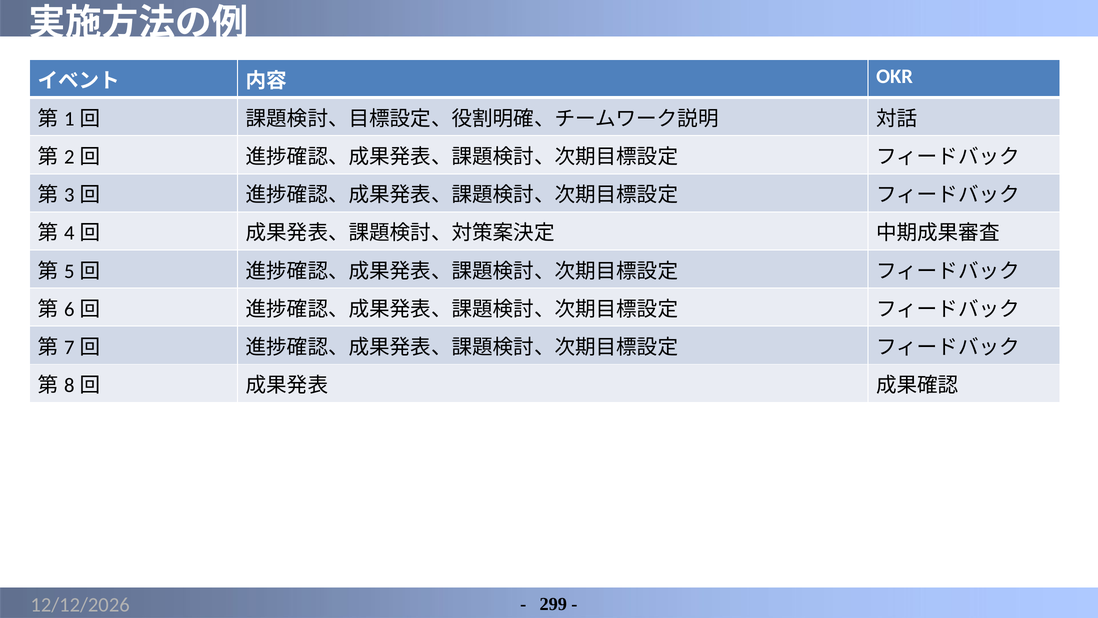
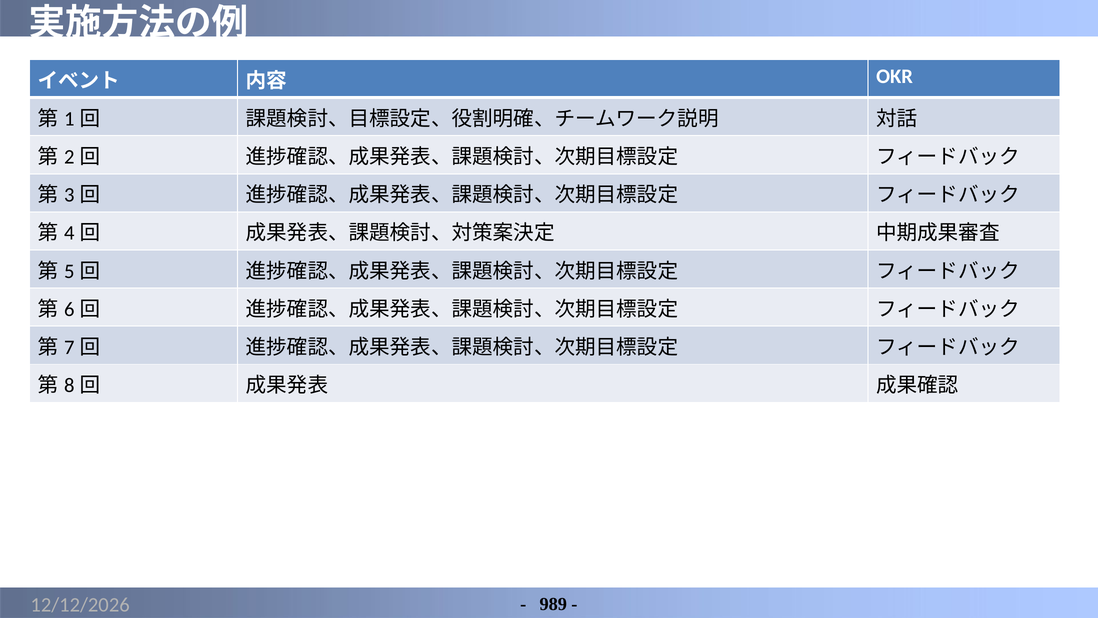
299: 299 -> 989
